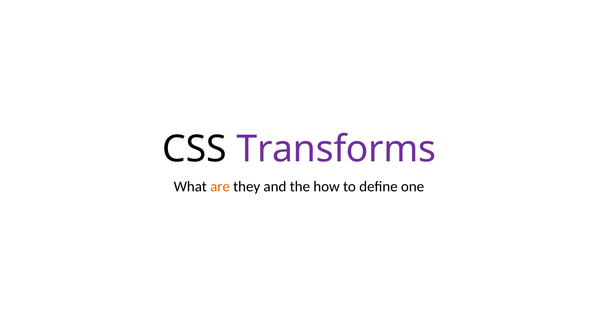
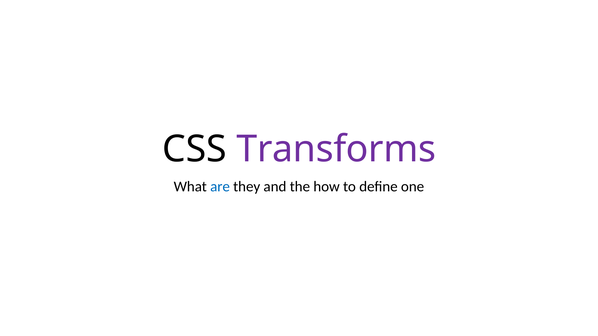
are colour: orange -> blue
